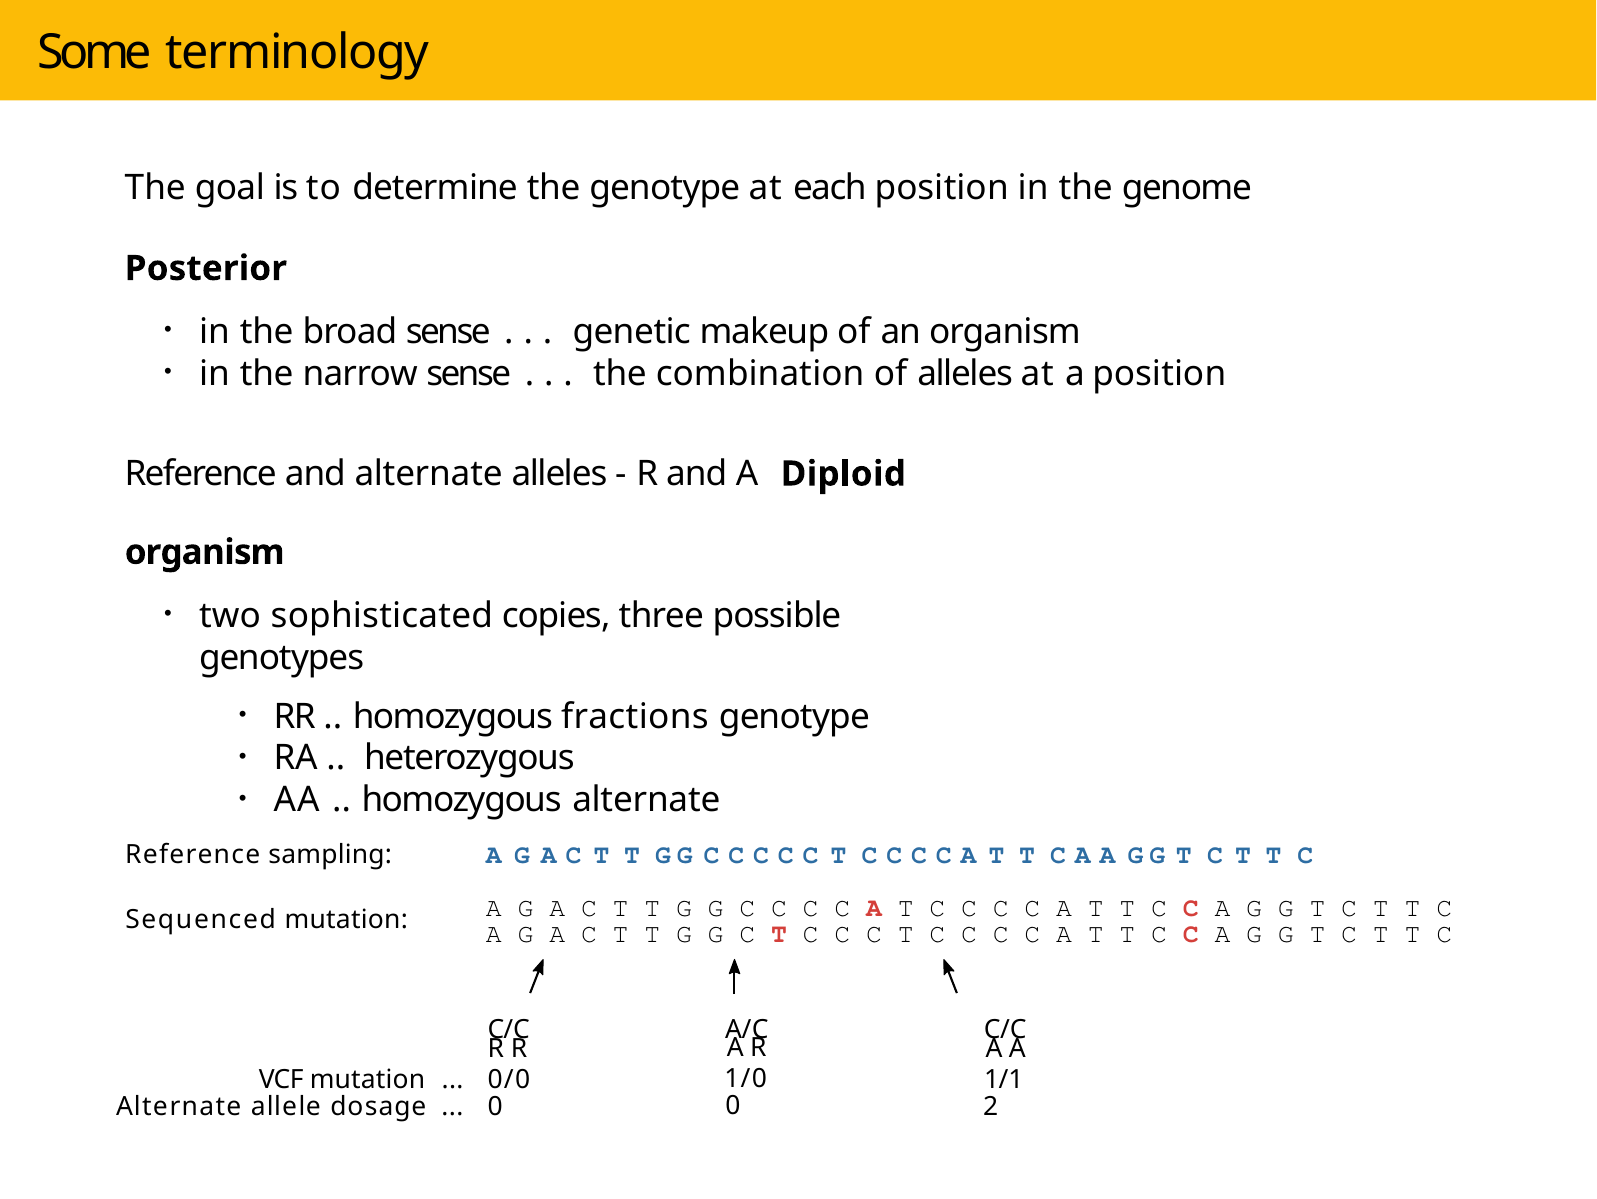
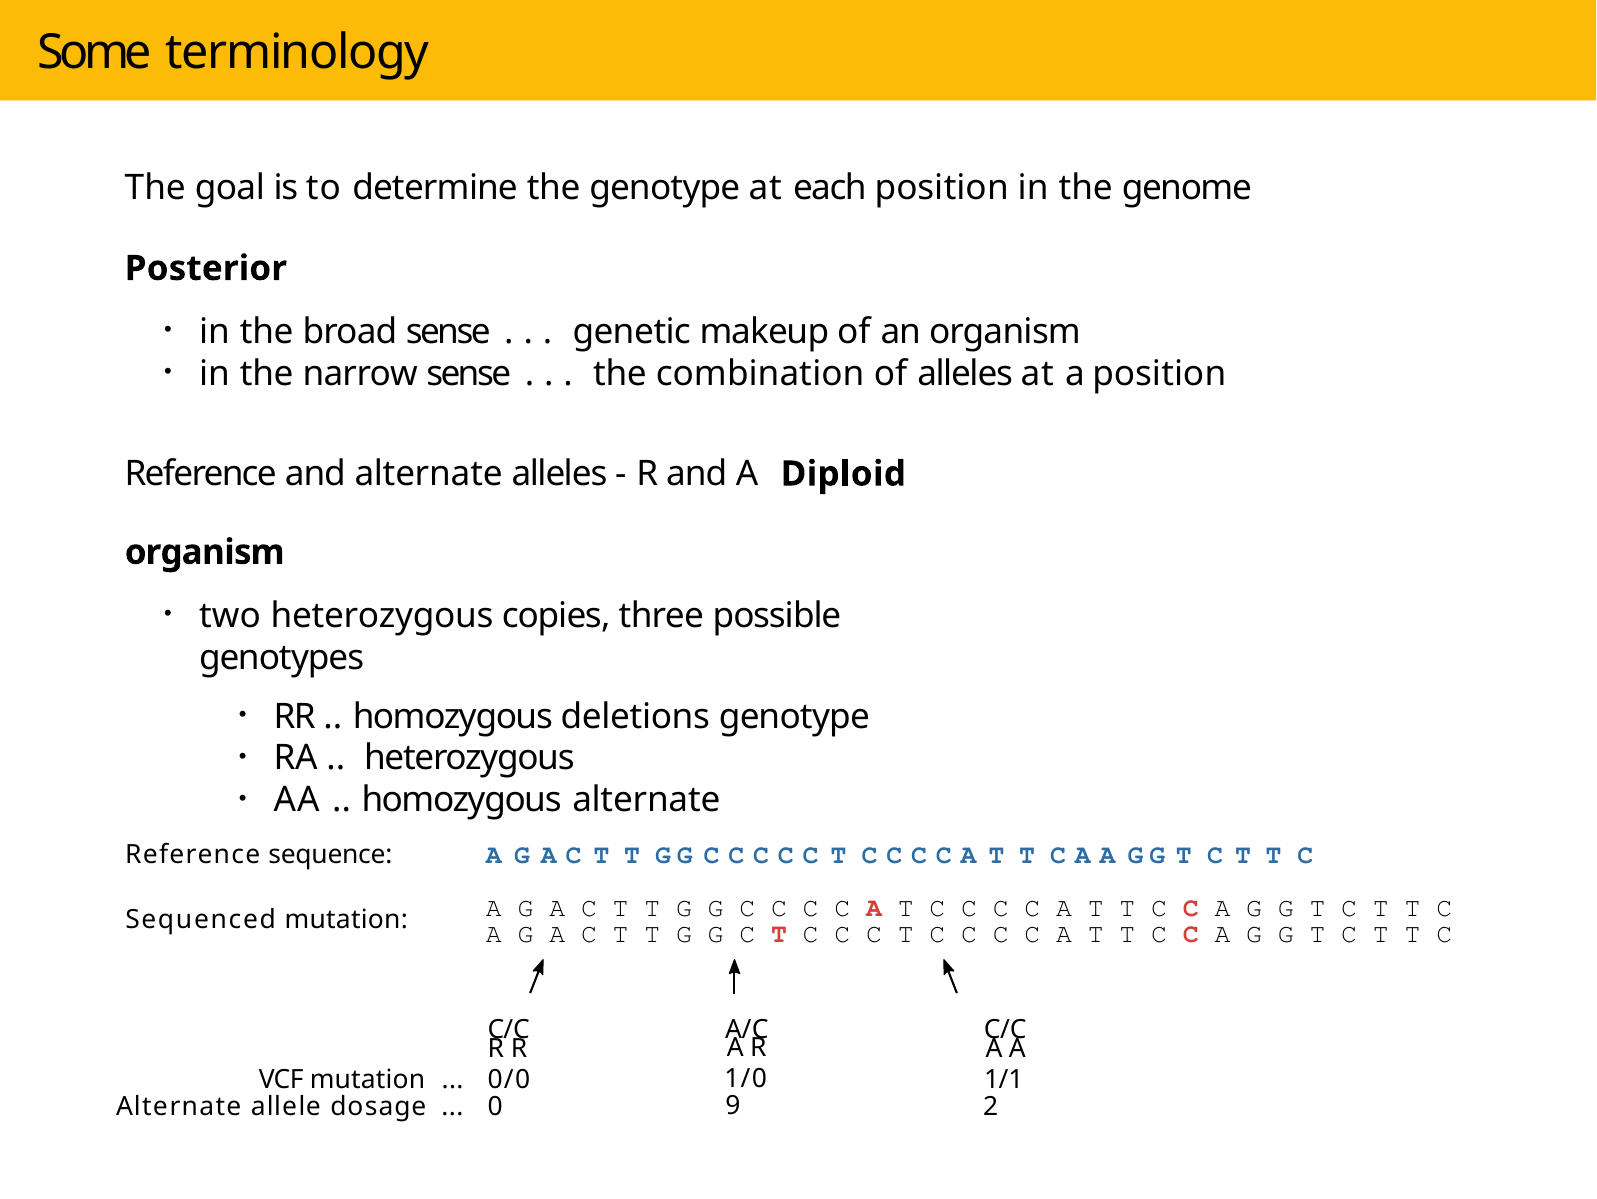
two sophisticated: sophisticated -> heterozygous
fractions: fractions -> deletions
sampling: sampling -> sequence
0 0: 0 -> 9
